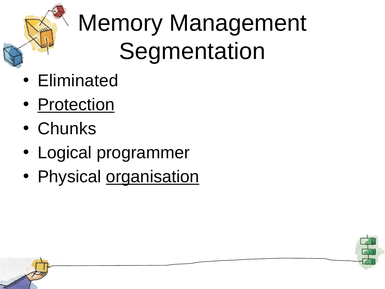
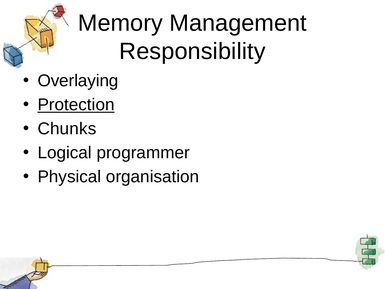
Segmentation: Segmentation -> Responsibility
Eliminated: Eliminated -> Overlaying
organisation underline: present -> none
